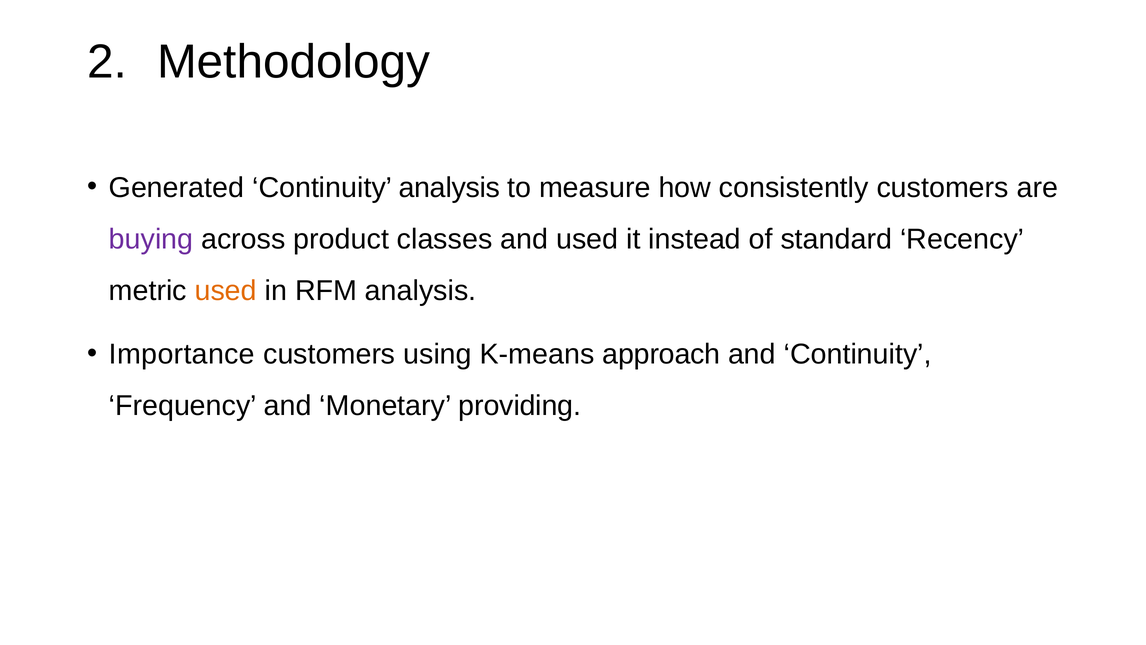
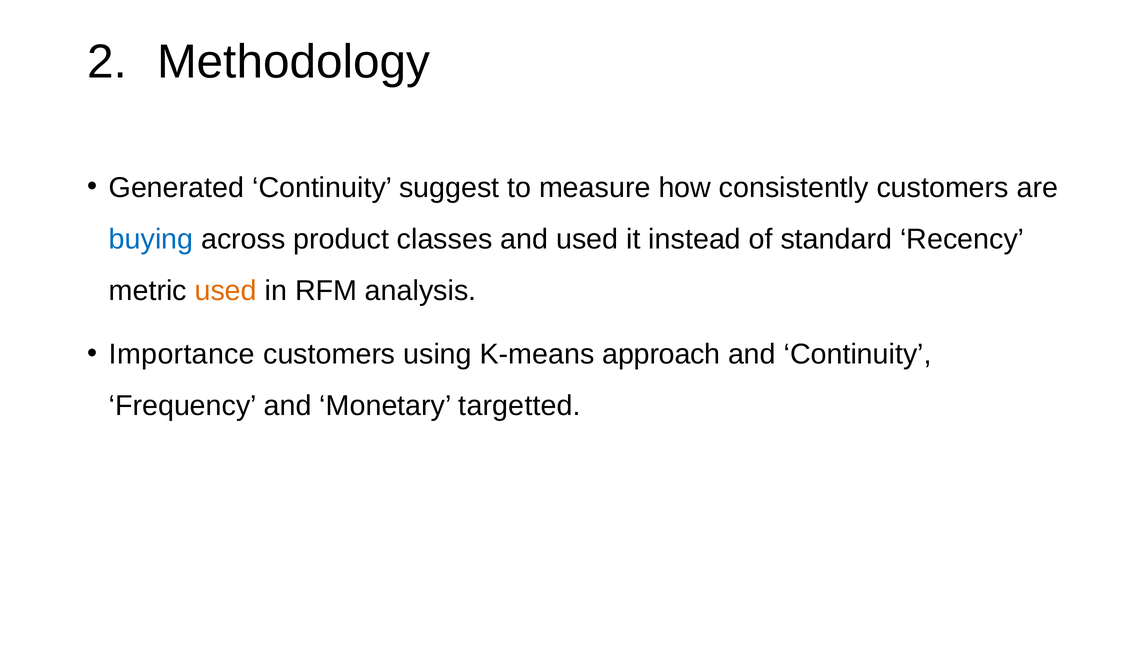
Continuity analysis: analysis -> suggest
buying colour: purple -> blue
providing: providing -> targetted
